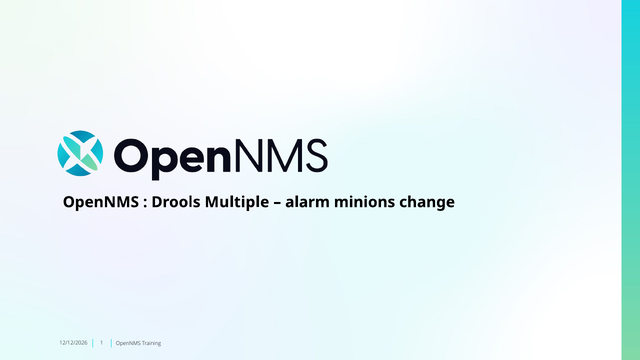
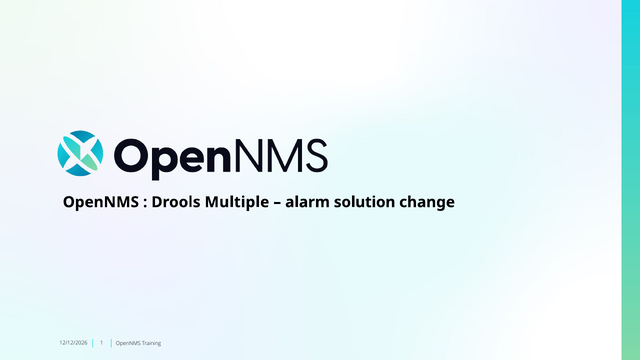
minions: minions -> solution
